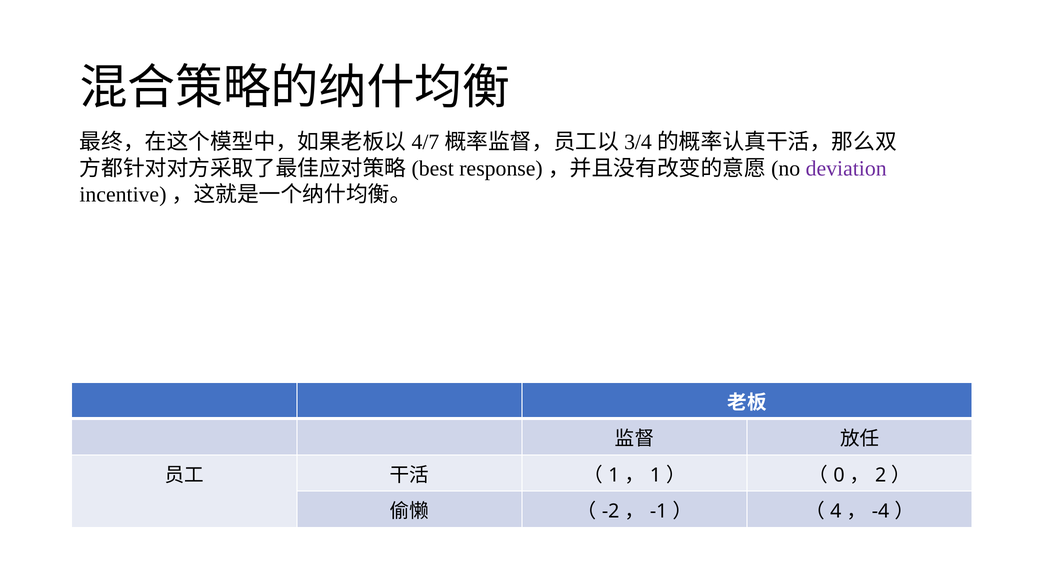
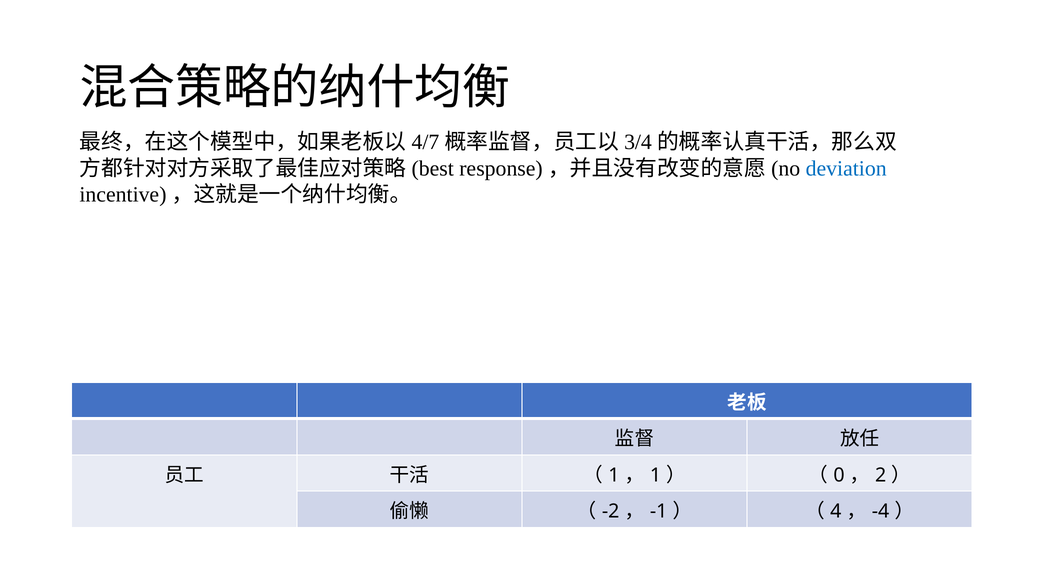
deviation colour: purple -> blue
